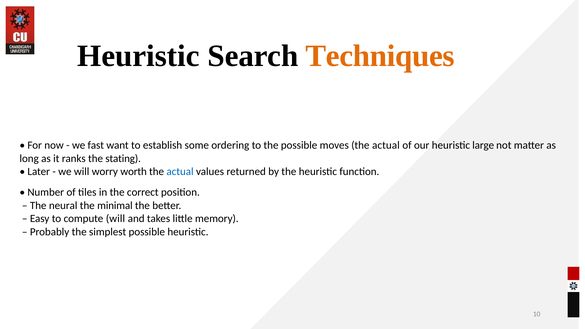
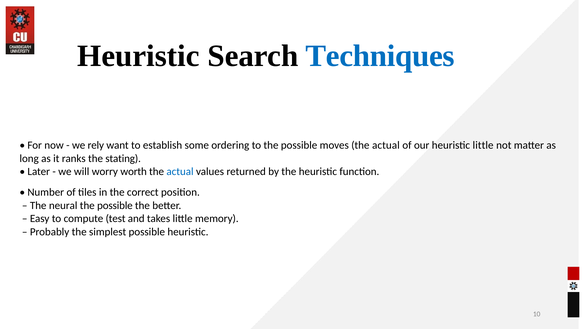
Techniques colour: orange -> blue
fast: fast -> rely
heuristic large: large -> little
minimal at (115, 205): minimal -> possible
compute will: will -> test
